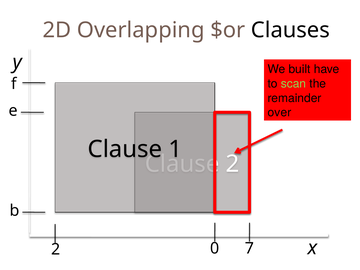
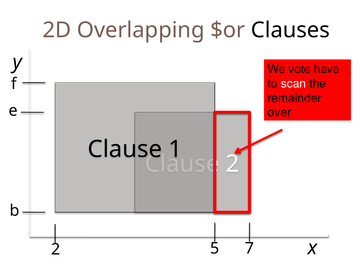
built: built -> vote
scan colour: light green -> white
0: 0 -> 5
